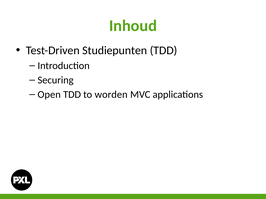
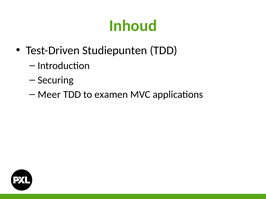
Open: Open -> Meer
worden: worden -> examen
